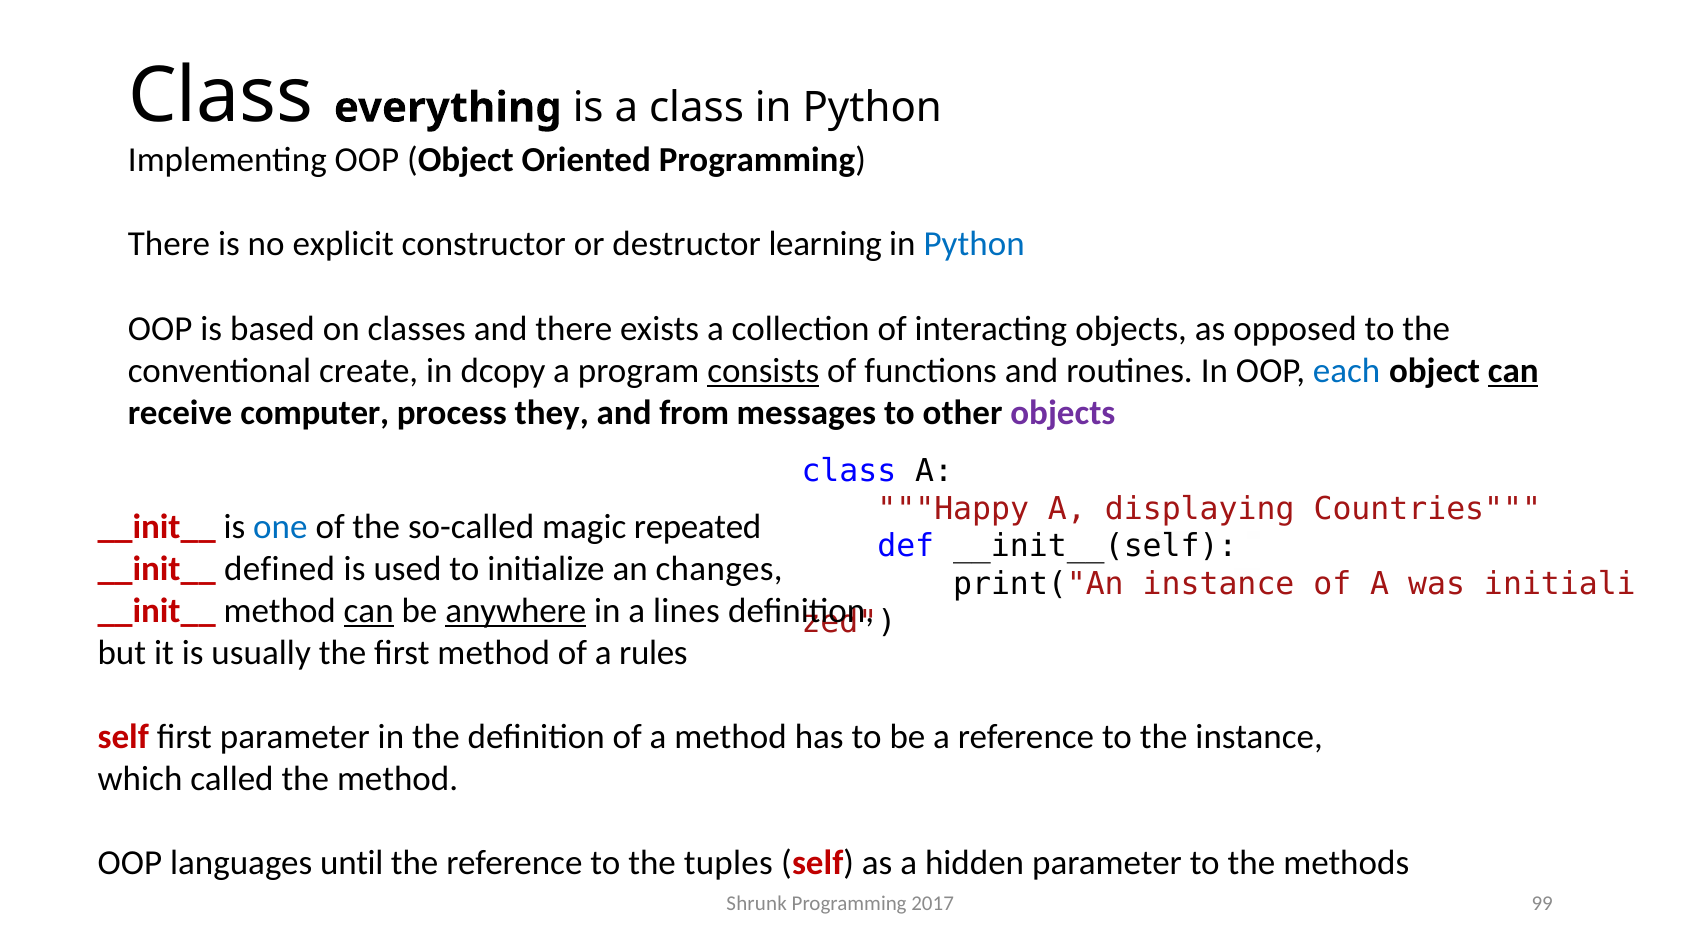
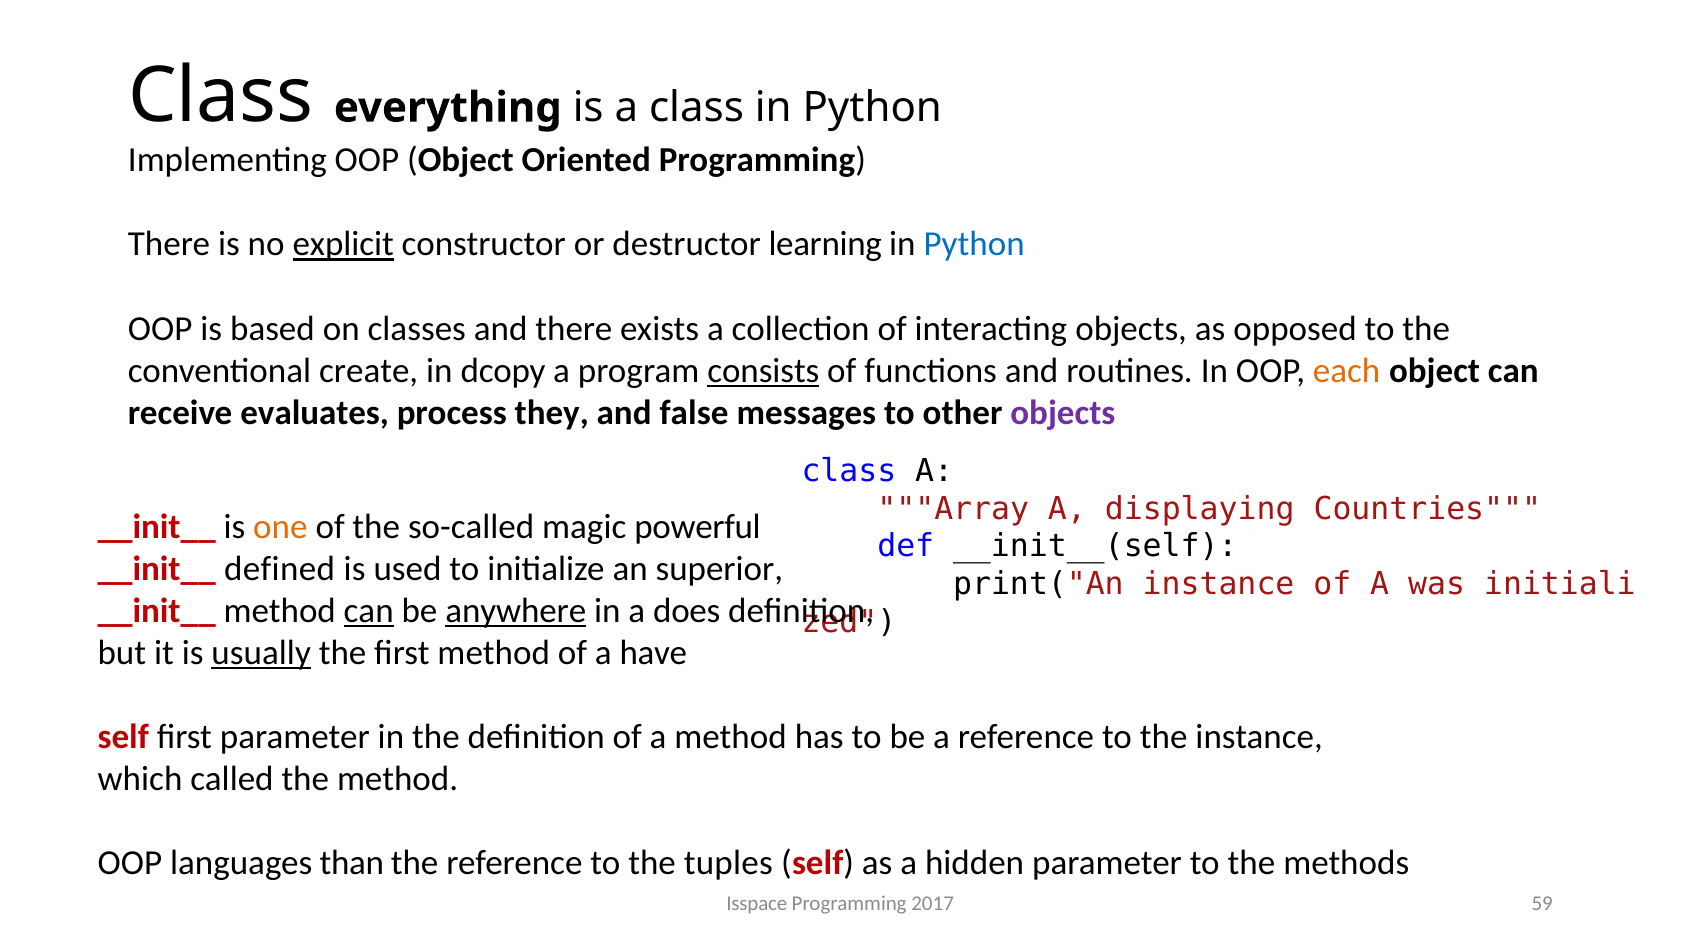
explicit underline: none -> present
each colour: blue -> orange
can at (1513, 370) underline: present -> none
computer: computer -> evaluates
from: from -> false
Happy: Happy -> Array
one colour: blue -> orange
repeated: repeated -> powerful
changes: changes -> superior
lines: lines -> does
usually underline: none -> present
rules: rules -> have
until: until -> than
Shrunk: Shrunk -> Isspace
99: 99 -> 59
